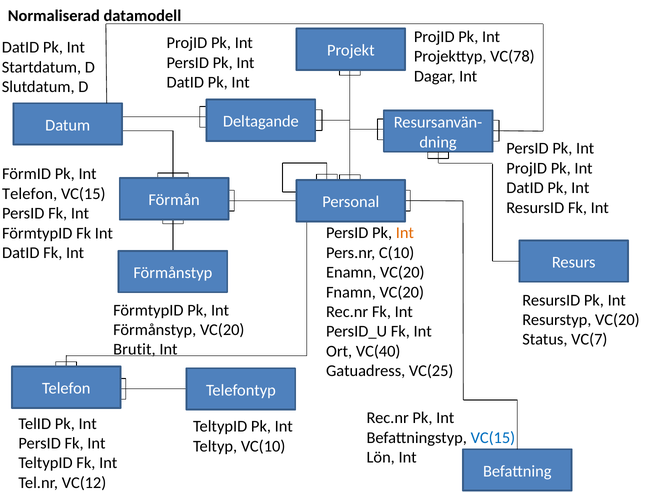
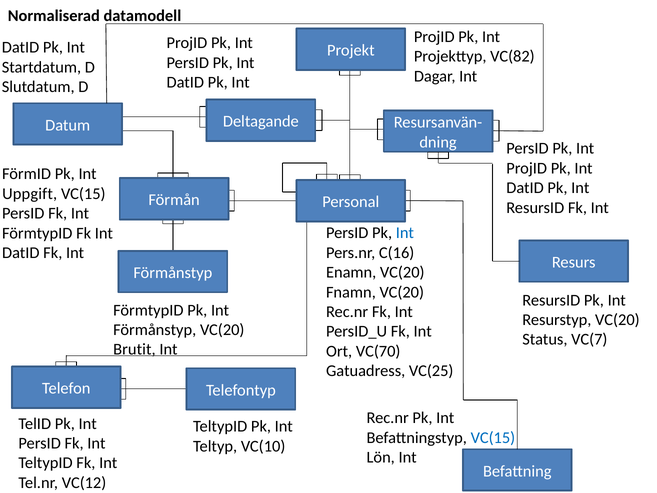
VC(78: VC(78 -> VC(82
Telefon at (30, 194): Telefon -> Uppgift
Int at (405, 233) colour: orange -> blue
C(10: C(10 -> C(16
VC(40: VC(40 -> VC(70
